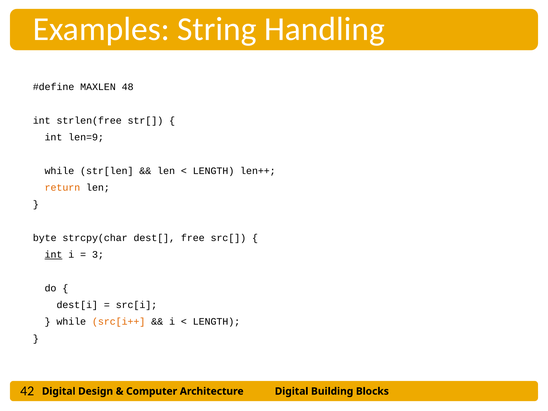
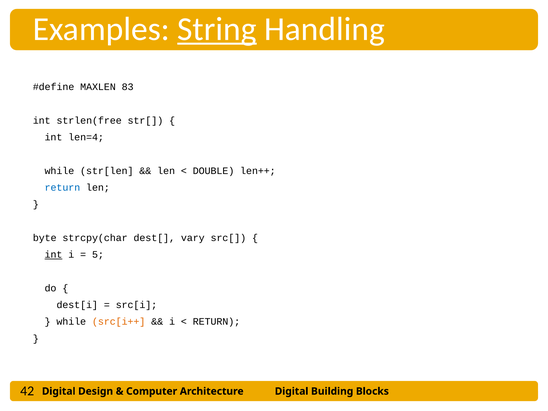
String underline: none -> present
48: 48 -> 83
len=9: len=9 -> len=4
LENGTH at (214, 171): LENGTH -> DOUBLE
return at (62, 188) colour: orange -> blue
free: free -> vary
3: 3 -> 5
LENGTH at (216, 322): LENGTH -> RETURN
